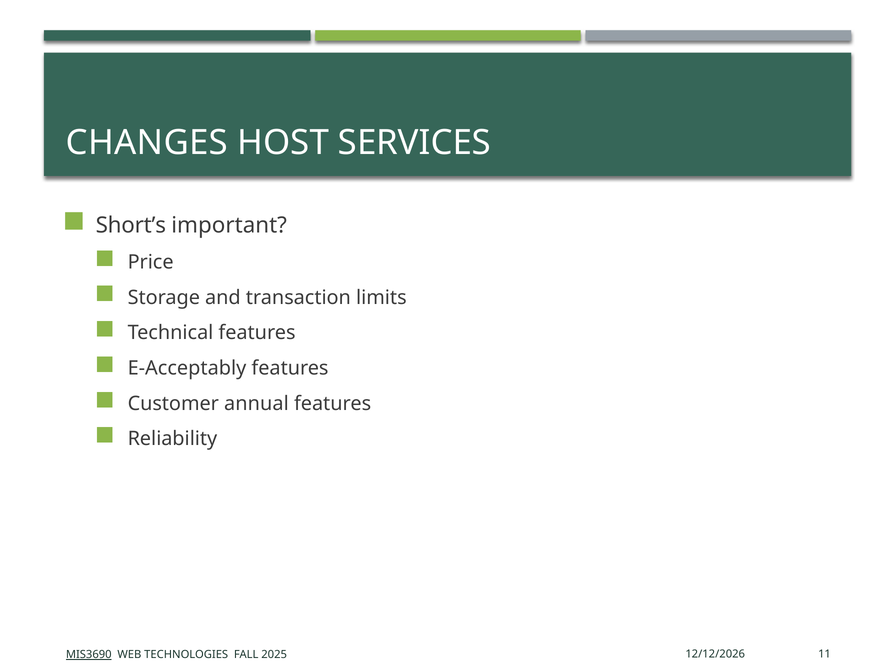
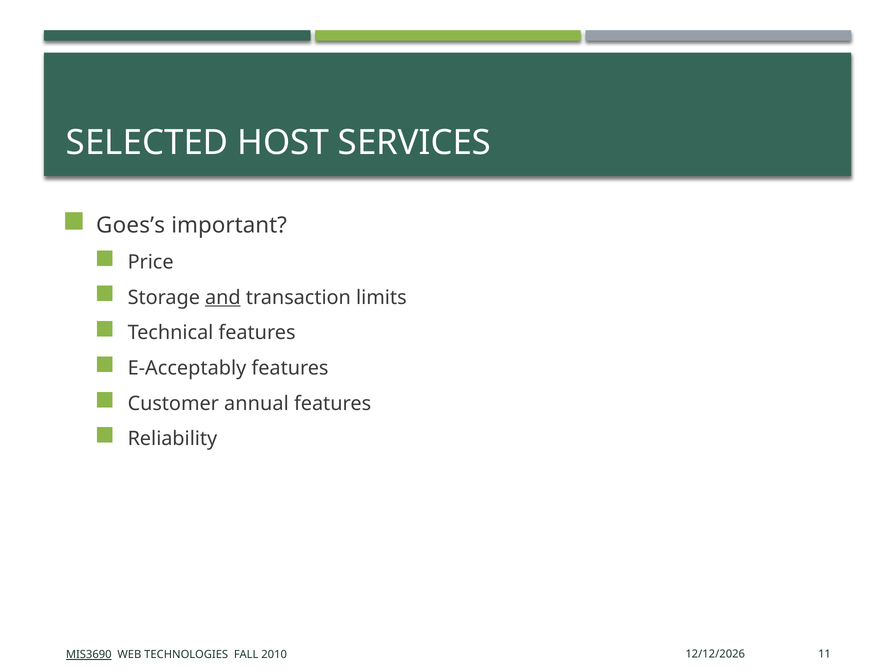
CHANGES: CHANGES -> SELECTED
Short’s: Short’s -> Goes’s
and underline: none -> present
2025: 2025 -> 2010
